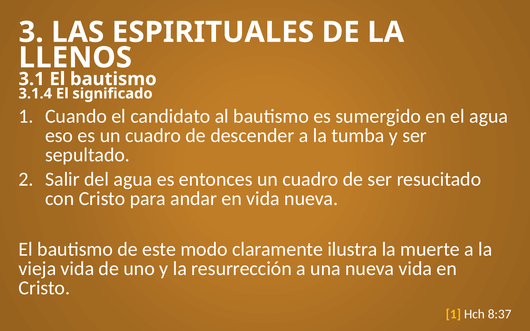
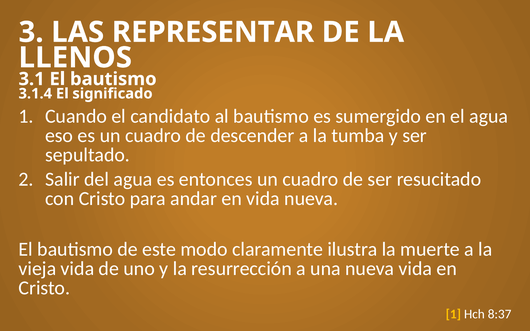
ESPIRITUALES: ESPIRITUALES -> REPRESENTAR
